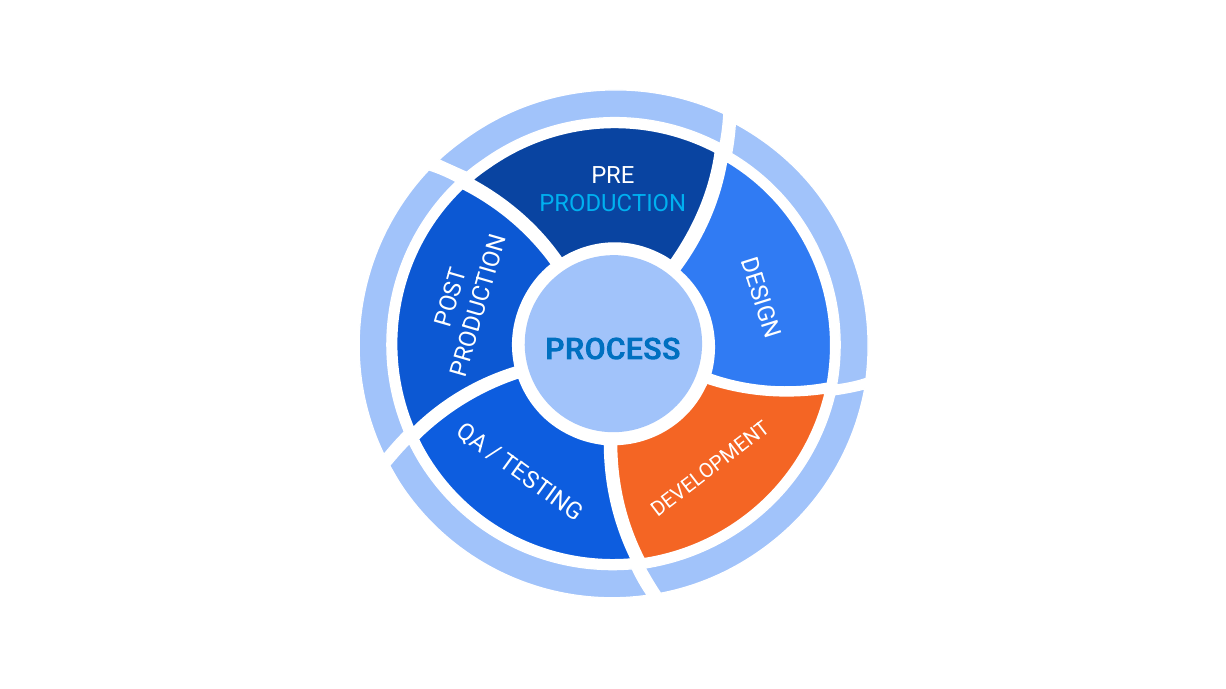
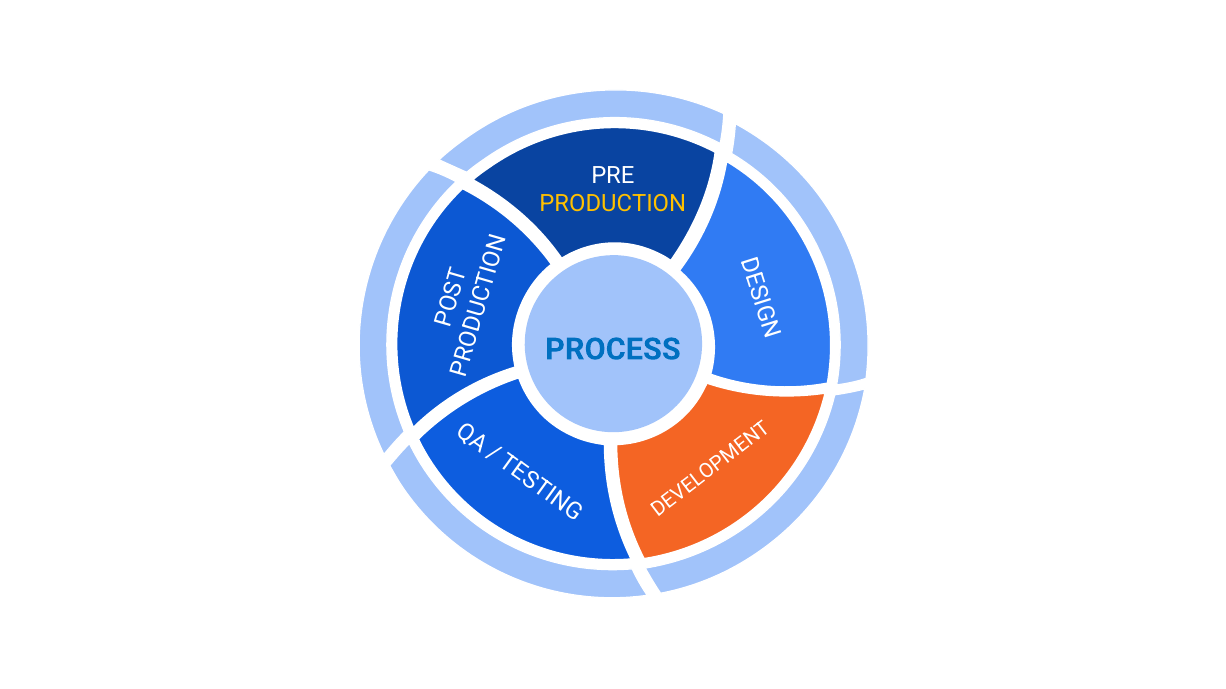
PRODUCTION colour: light blue -> yellow
